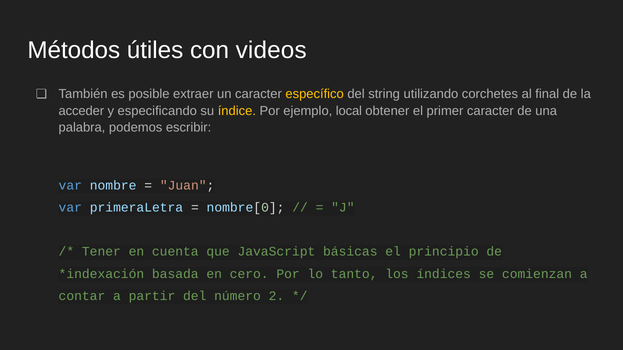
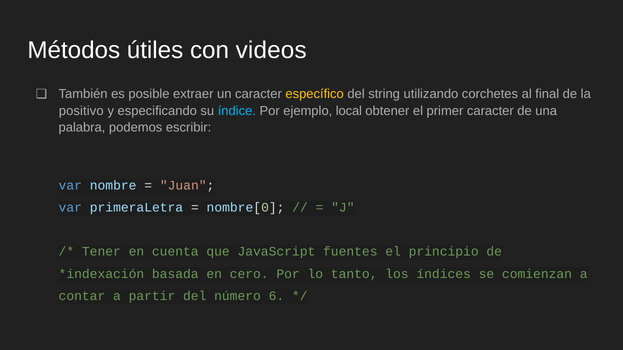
acceder: acceder -> positivo
índice colour: yellow -> light blue
básicas: básicas -> fuentes
2: 2 -> 6
